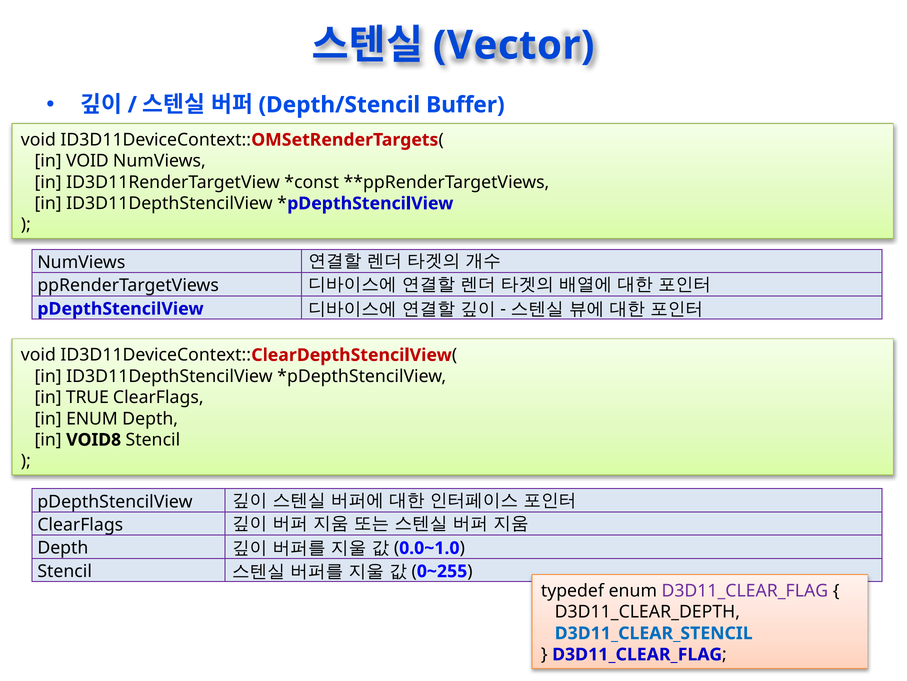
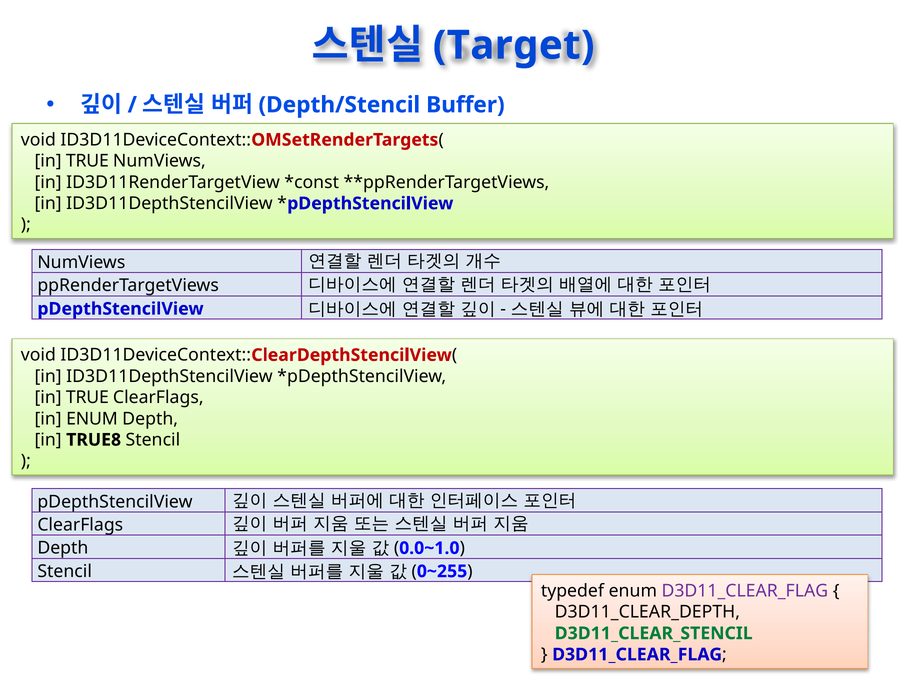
Vector: Vector -> Target
VOID at (87, 161): VOID -> TRUE
VOID8: VOID8 -> TRUE8
D3D11_CLEAR_STENCIL colour: blue -> green
